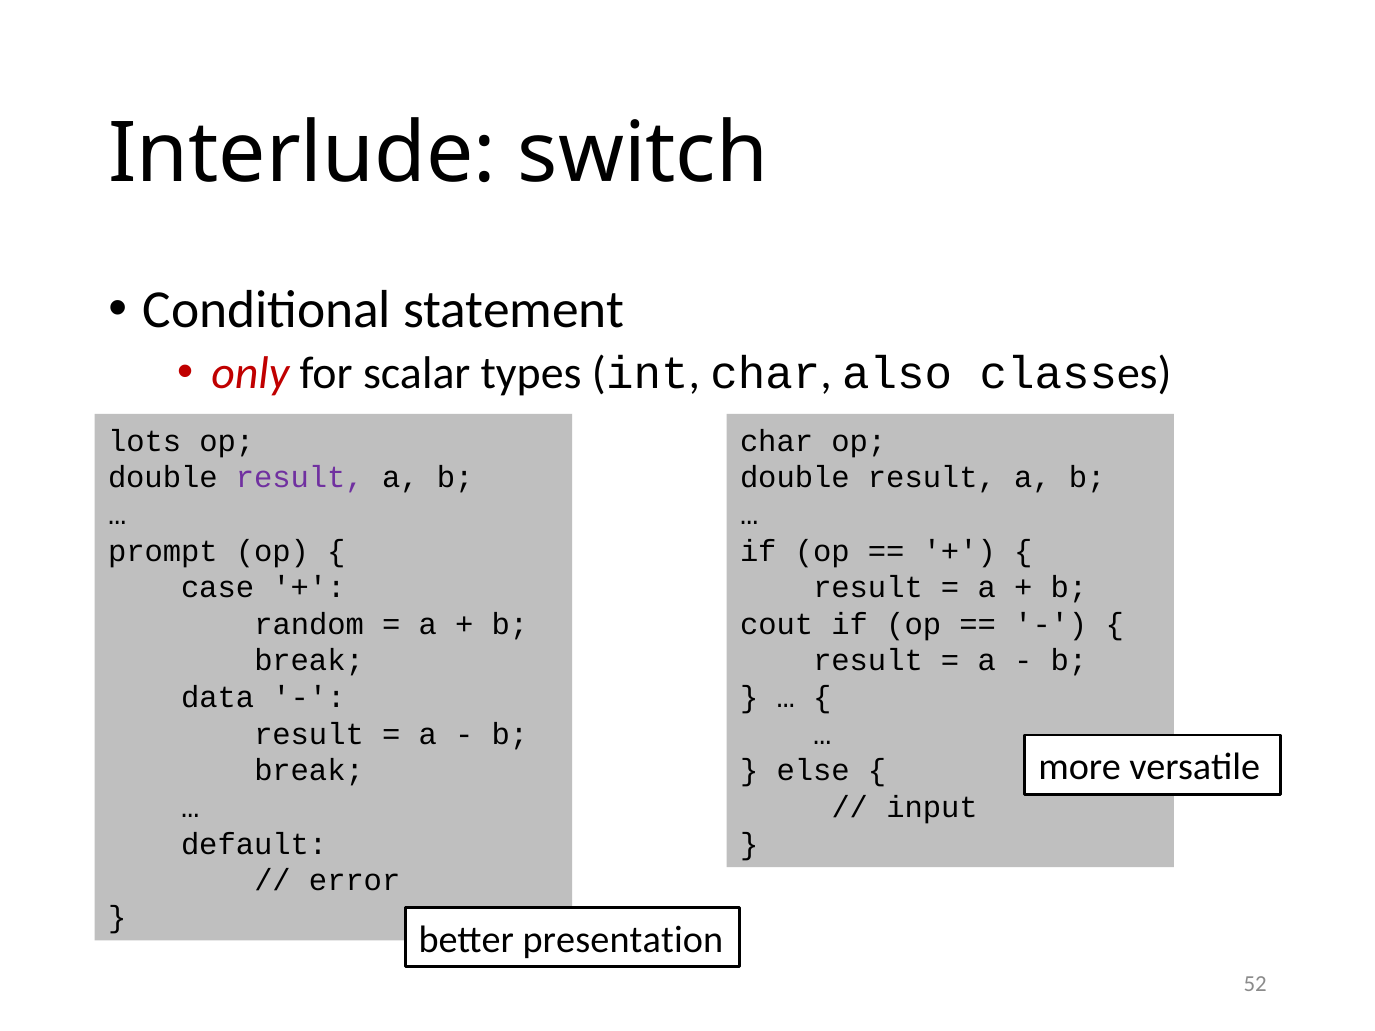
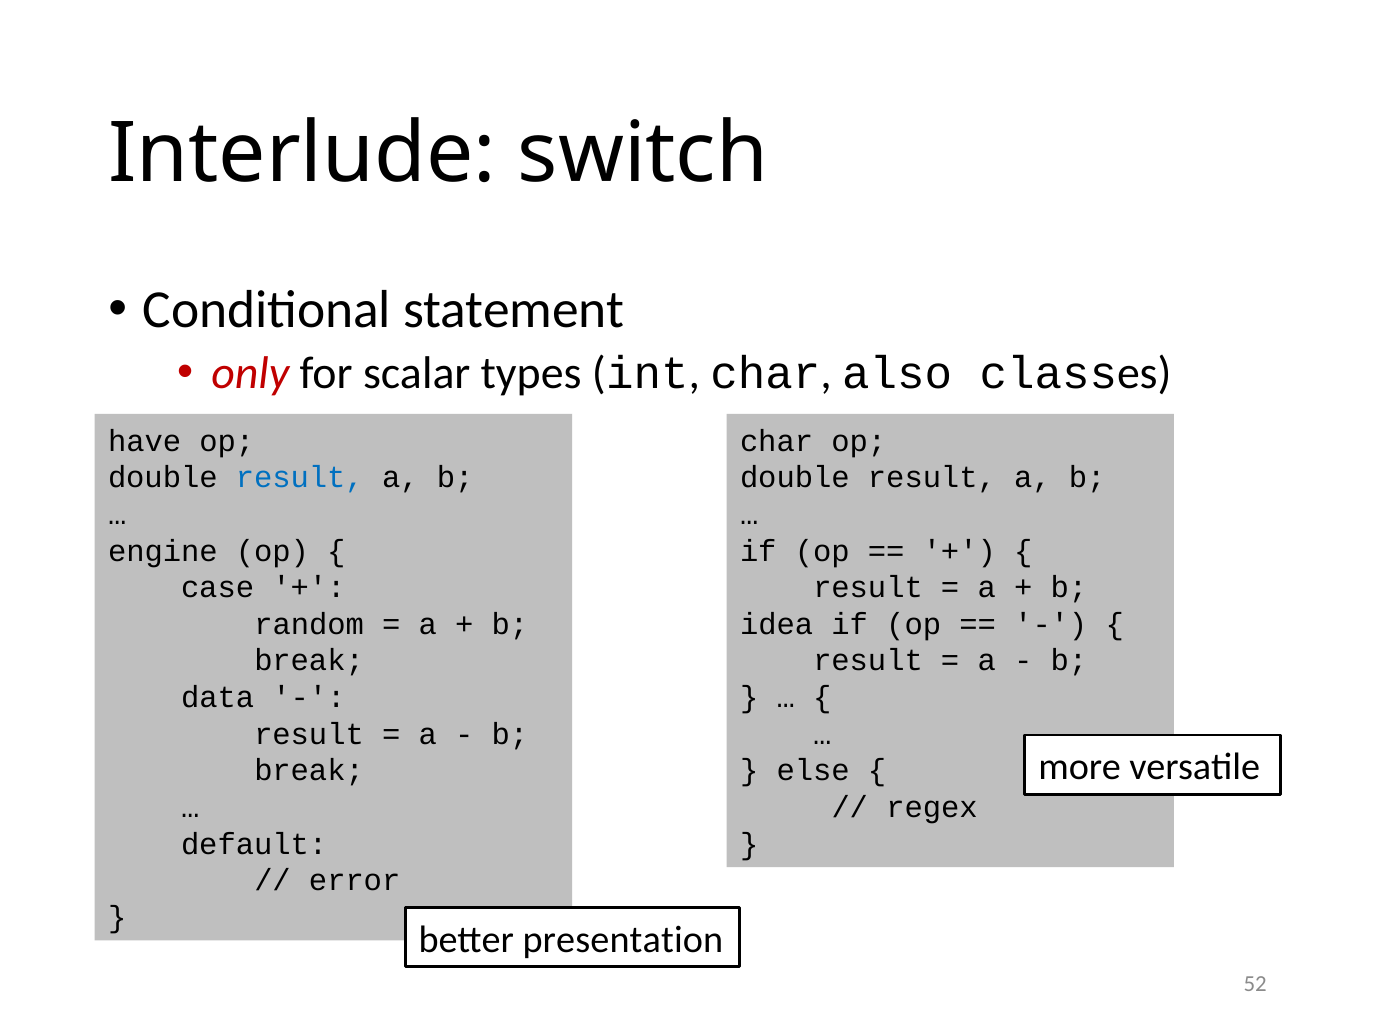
lots: lots -> have
result at (300, 478) colour: purple -> blue
prompt: prompt -> engine
cout: cout -> idea
input: input -> regex
